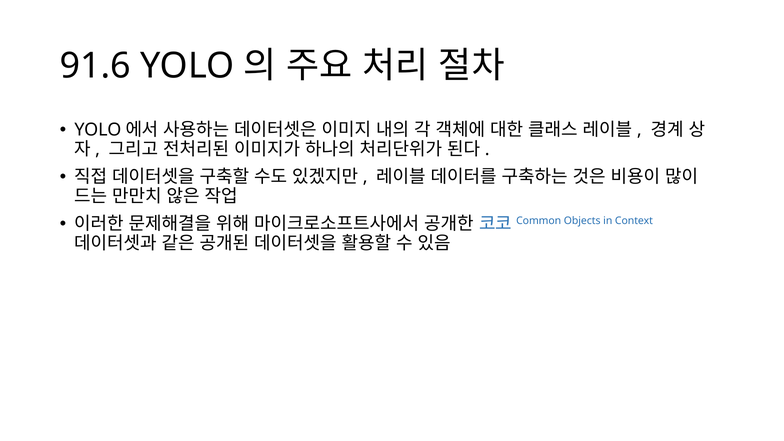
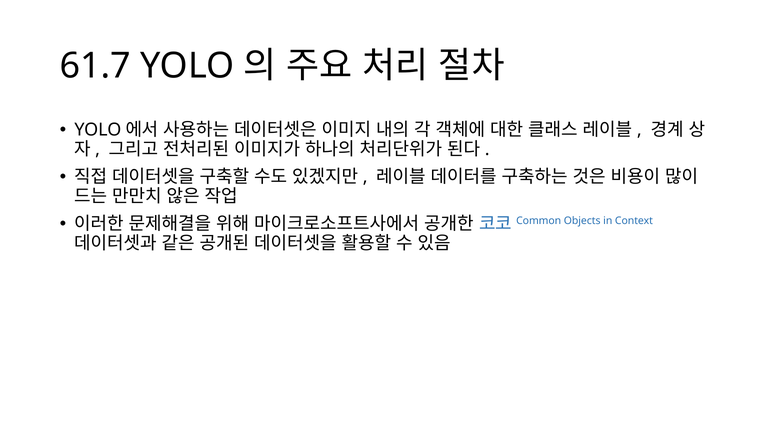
91.6: 91.6 -> 61.7
